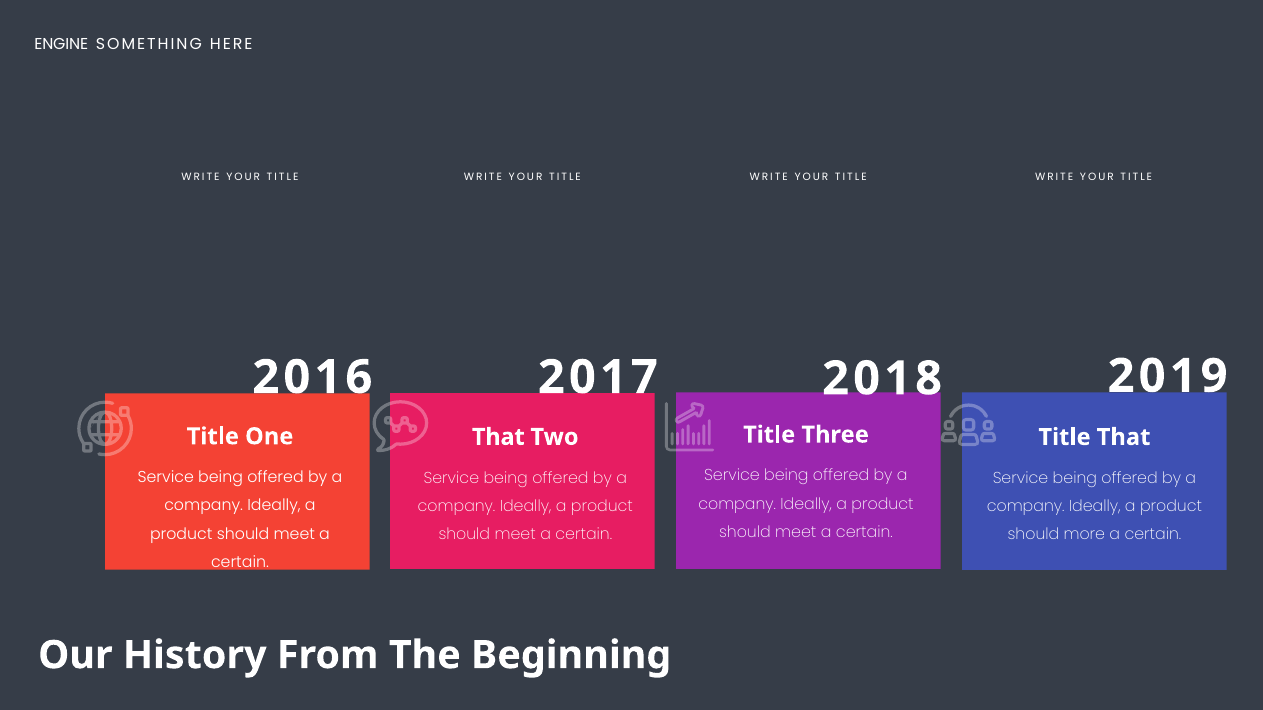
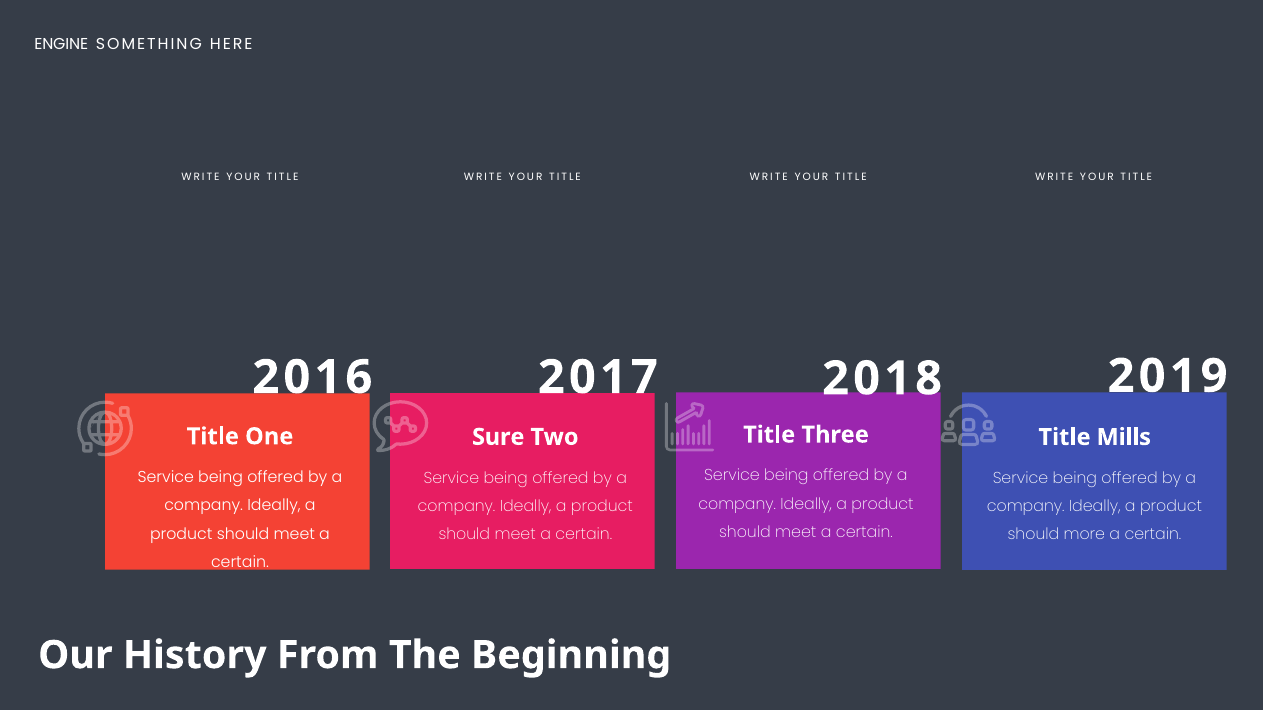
That at (498, 437): That -> Sure
Title That: That -> Mills
